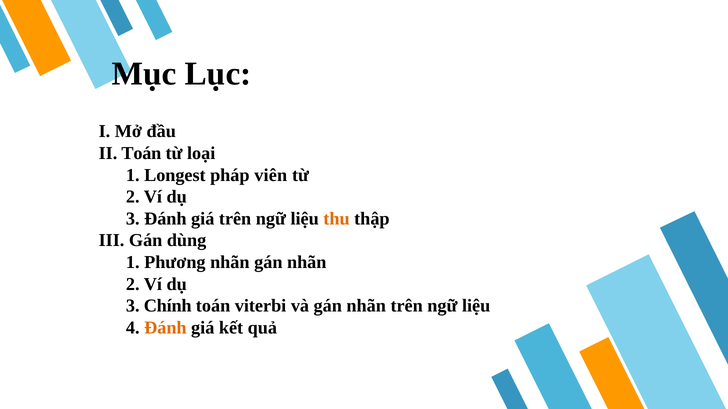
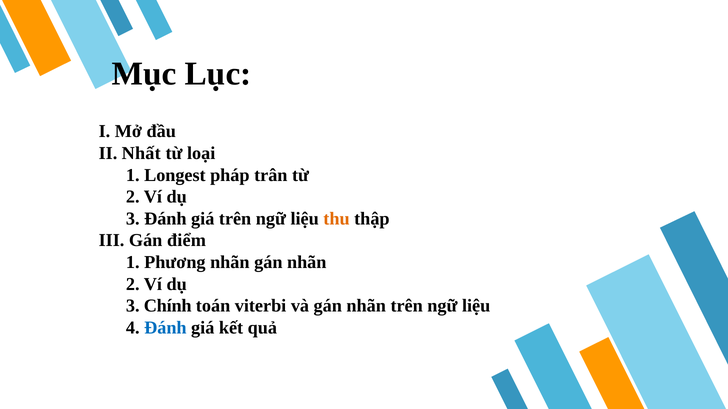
II Toán: Toán -> Nhất
viên: viên -> trân
dùng: dùng -> điểm
Đánh at (165, 328) colour: orange -> blue
